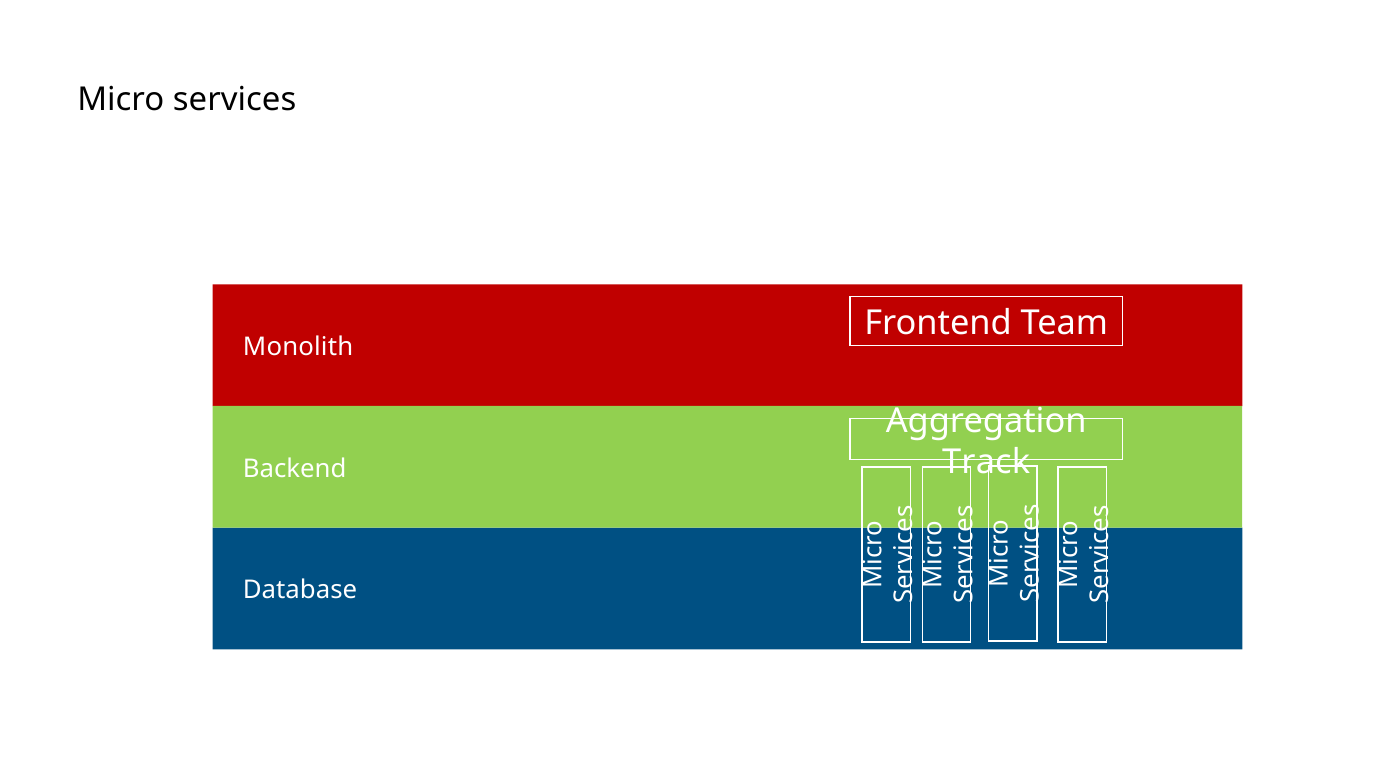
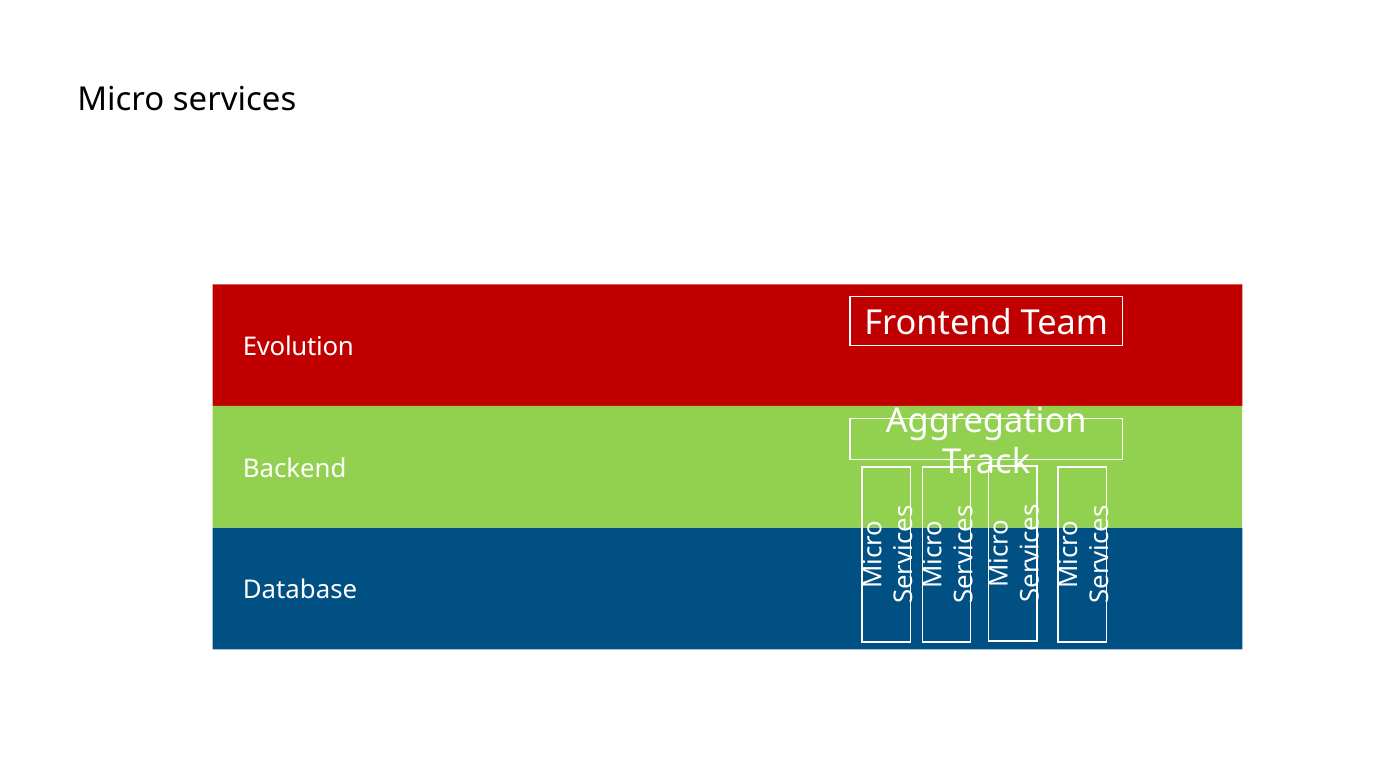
Monolith: Monolith -> Evolution
